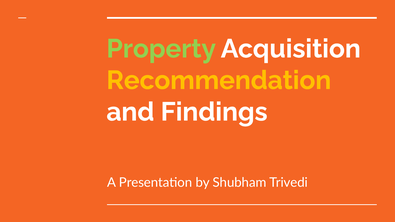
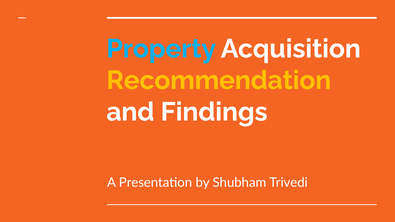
Property colour: light green -> light blue
